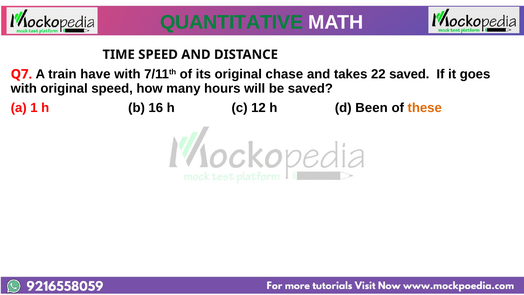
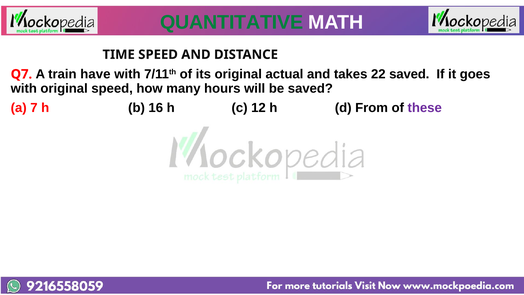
chase: chase -> actual
1: 1 -> 7
Been: Been -> From
these colour: orange -> purple
